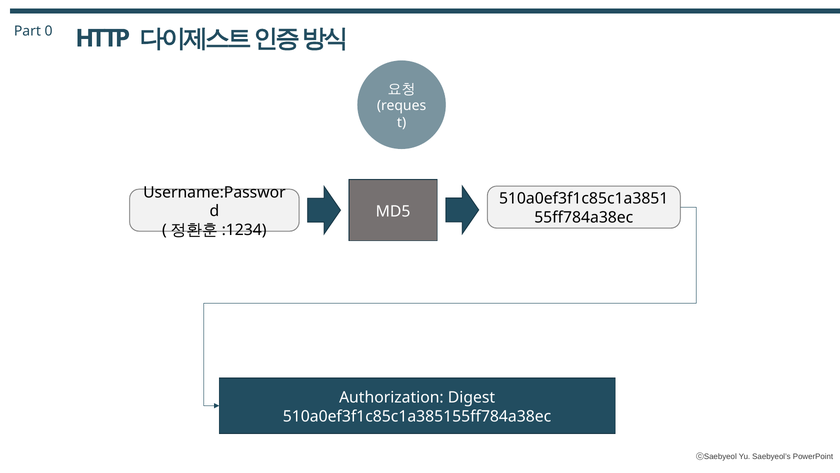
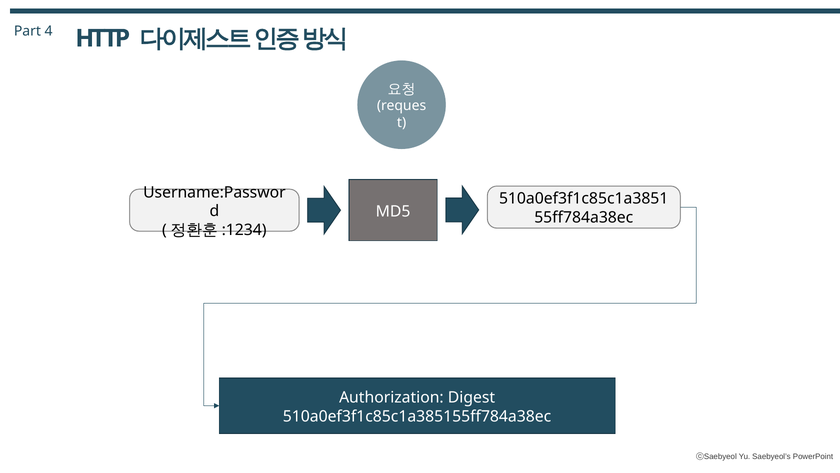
0: 0 -> 4
